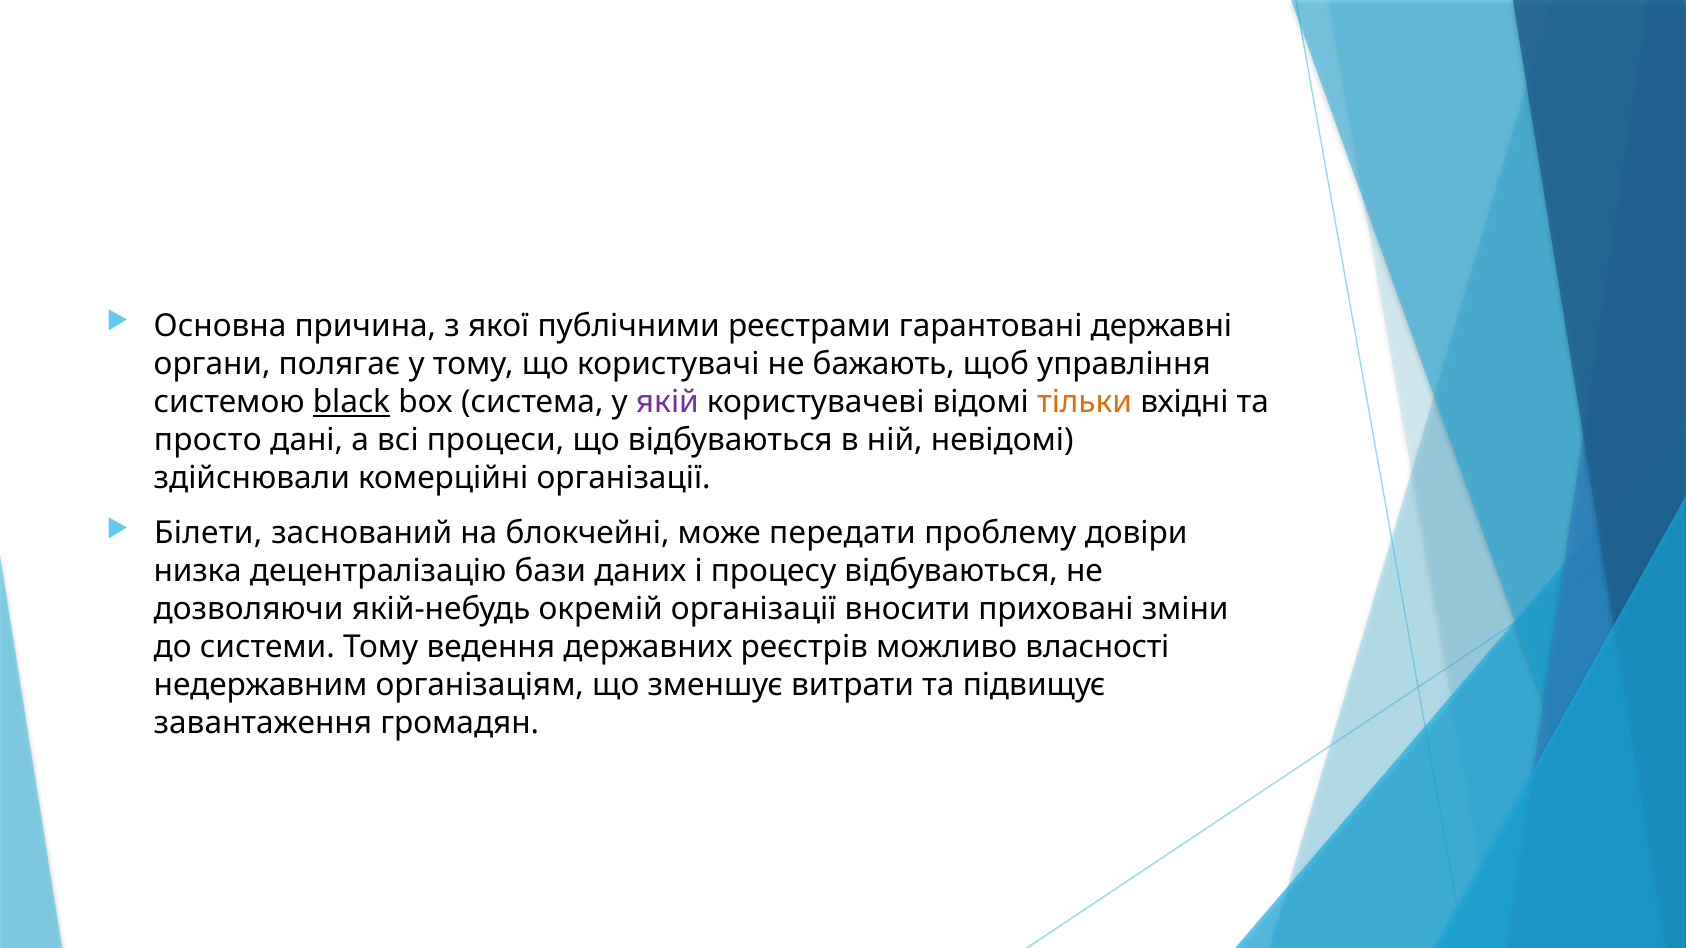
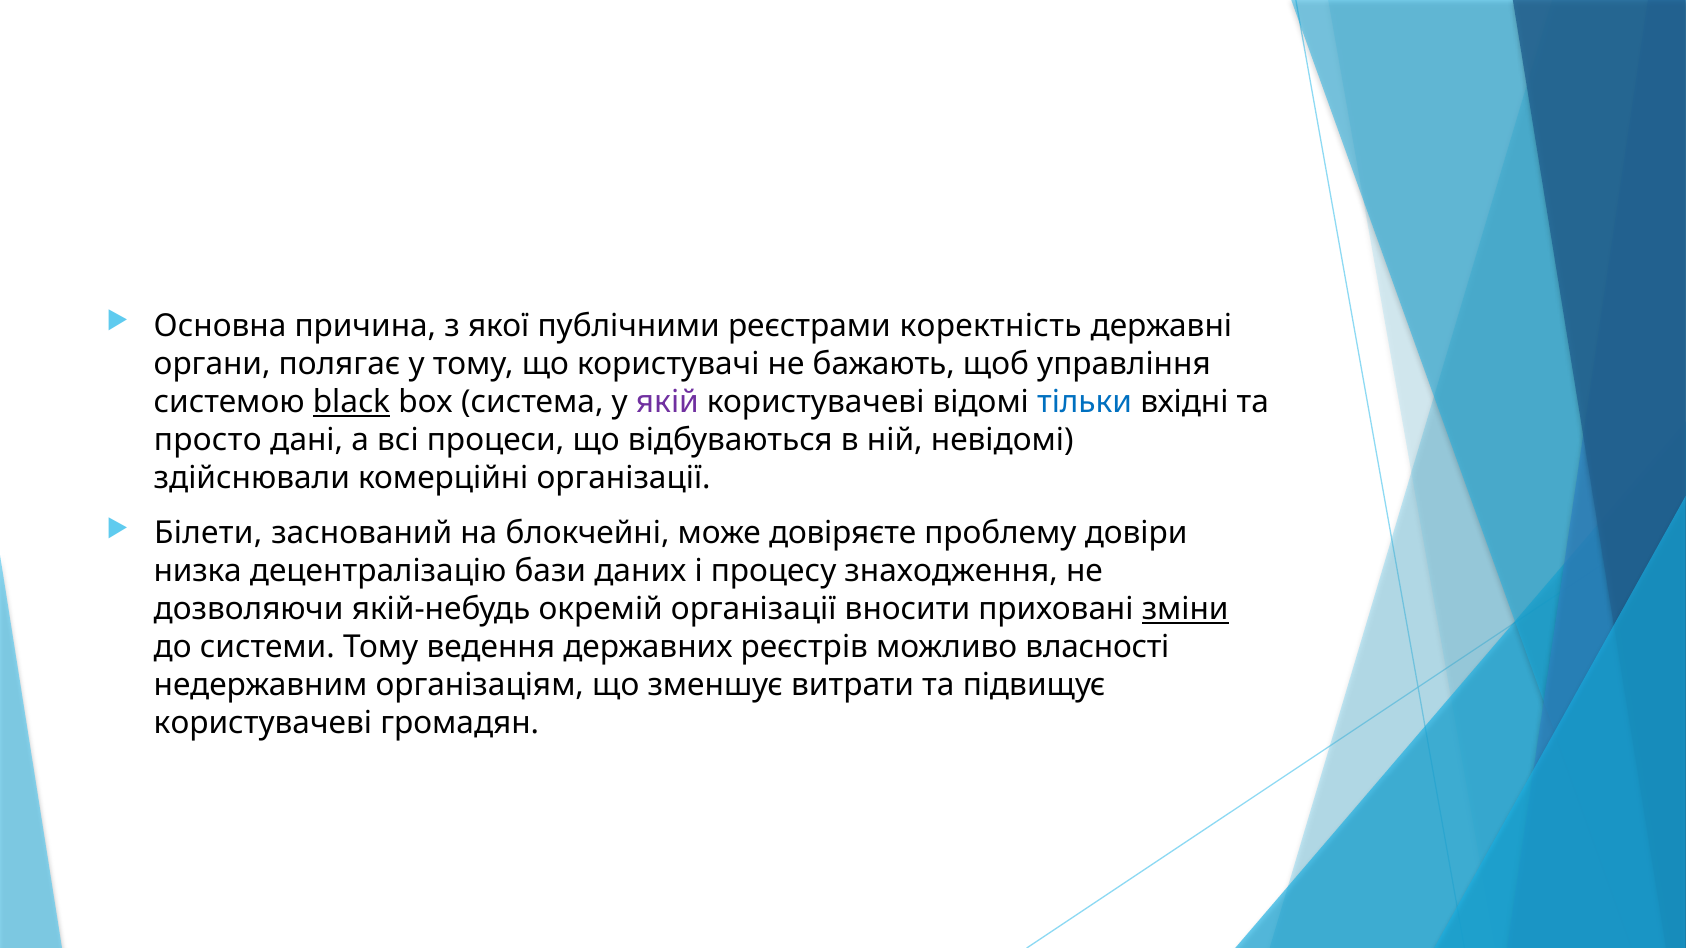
гарантовані: гарантовані -> коректність
тільки colour: orange -> blue
передати: передати -> довіряєте
процесу відбуваються: відбуваються -> знаходження
зміни underline: none -> present
завантаження at (263, 723): завантаження -> користувачеві
